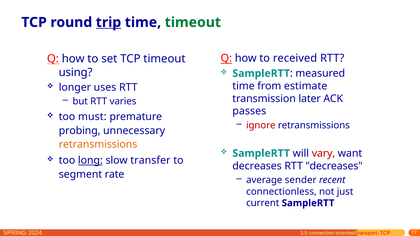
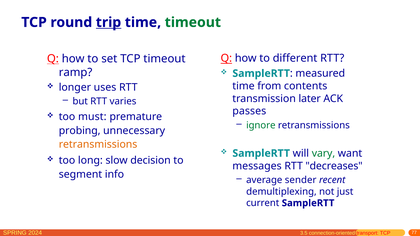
received: received -> different
using: using -> ramp
estimate: estimate -> contents
ignore colour: red -> green
vary colour: red -> green
long underline: present -> none
transfer: transfer -> decision
decreases at (257, 166): decreases -> messages
rate: rate -> info
connectionless: connectionless -> demultiplexing
